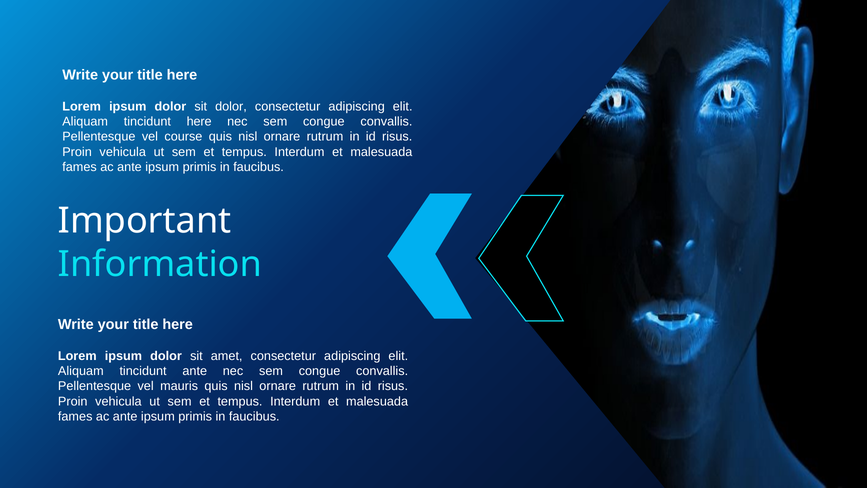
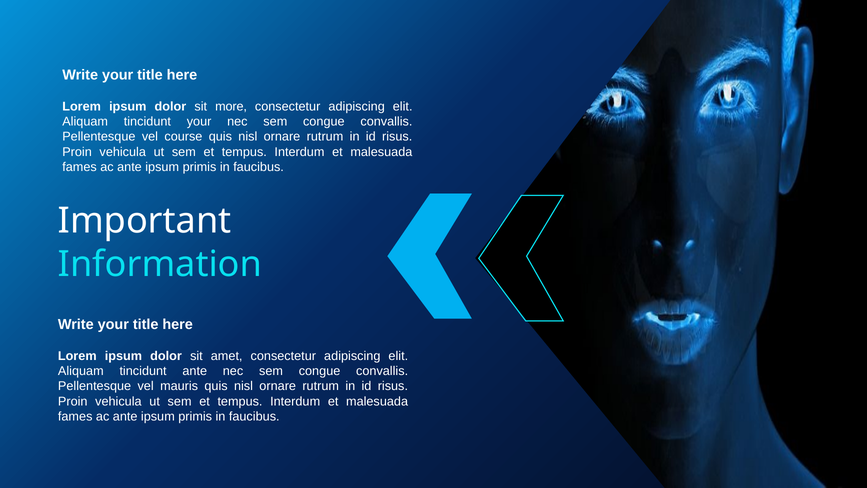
sit dolor: dolor -> more
tincidunt here: here -> your
